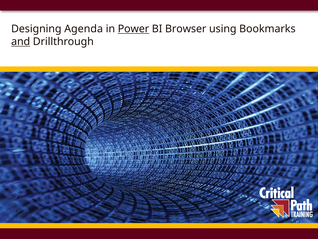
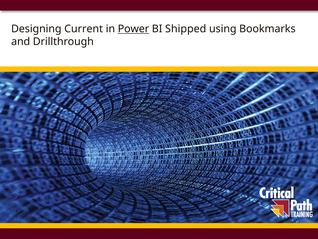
Agenda: Agenda -> Current
Browser: Browser -> Shipped
and underline: present -> none
